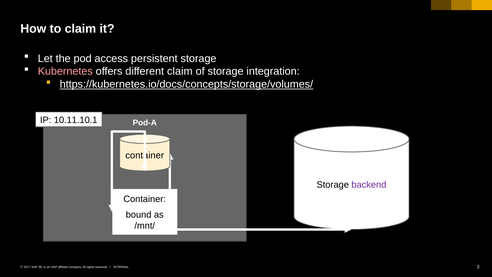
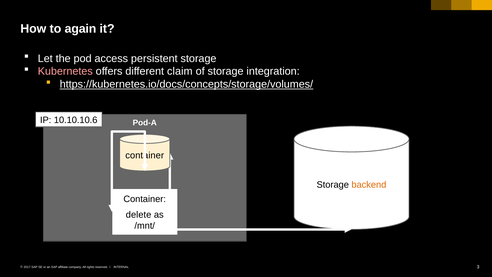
to claim: claim -> again
10.11.10.1: 10.11.10.1 -> 10.10.10.6
backend colour: purple -> orange
bound: bound -> delete
